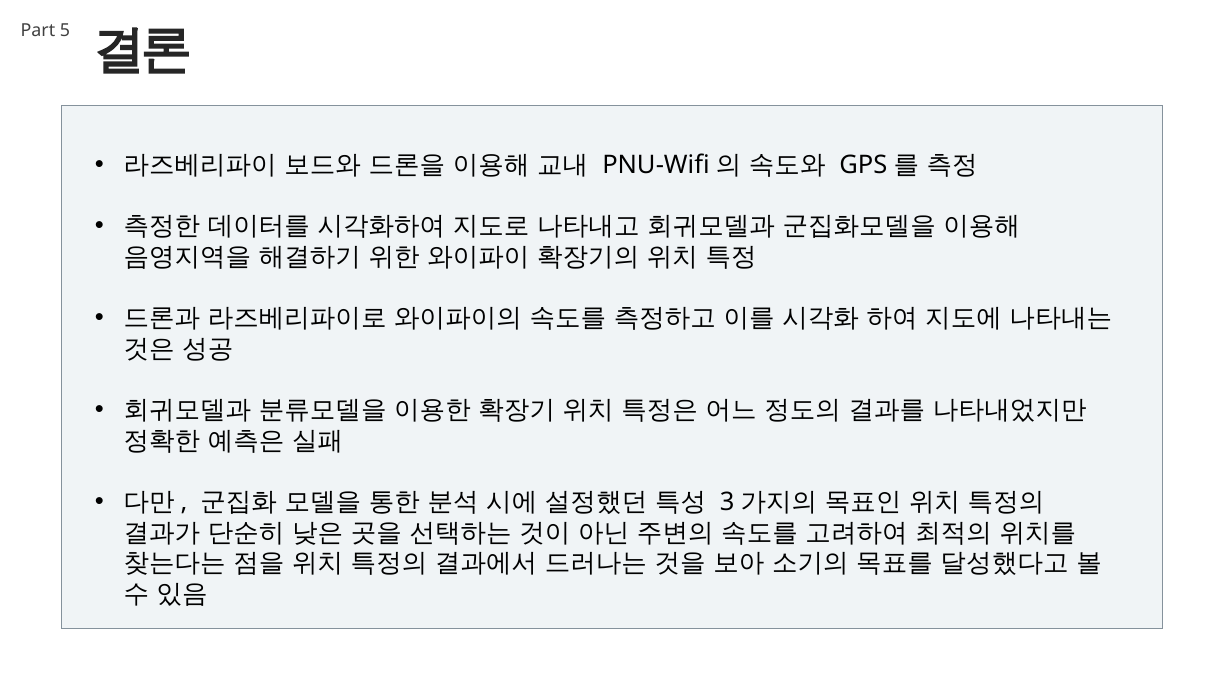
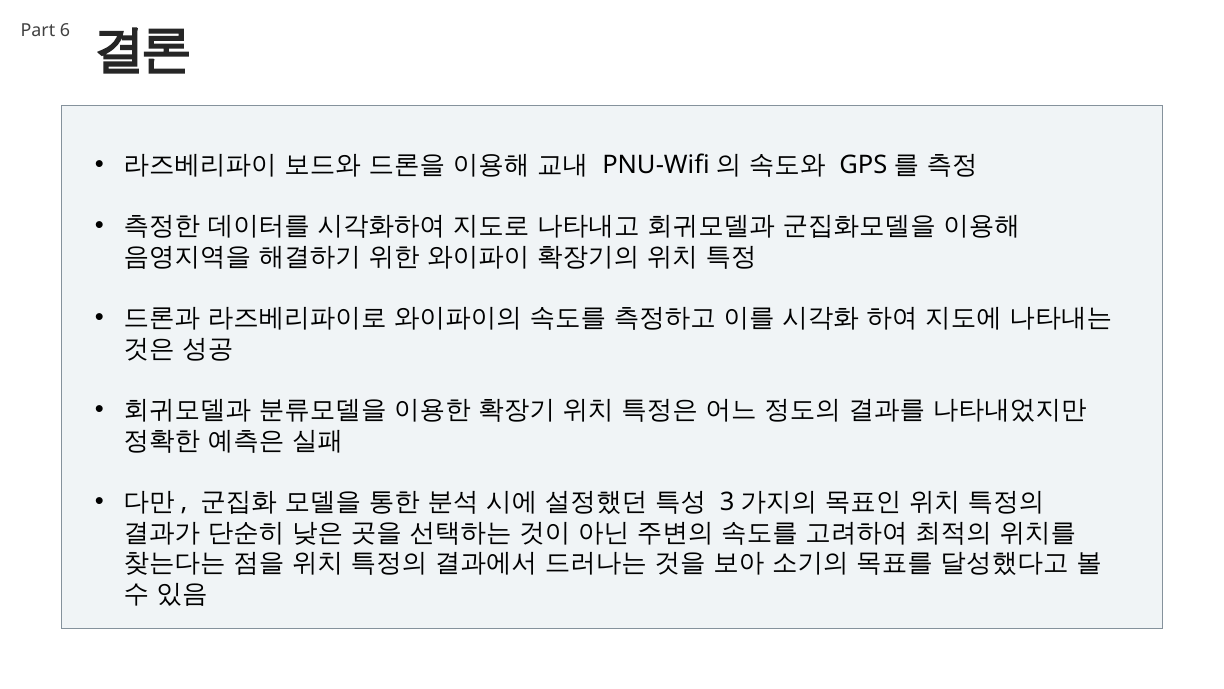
5: 5 -> 6
